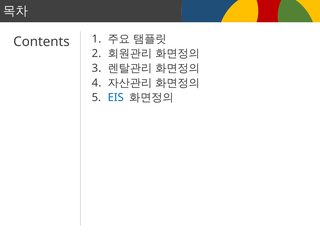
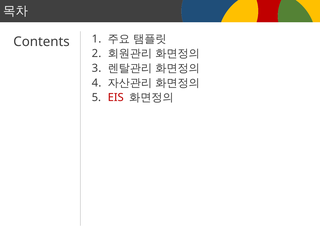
EIS colour: blue -> red
